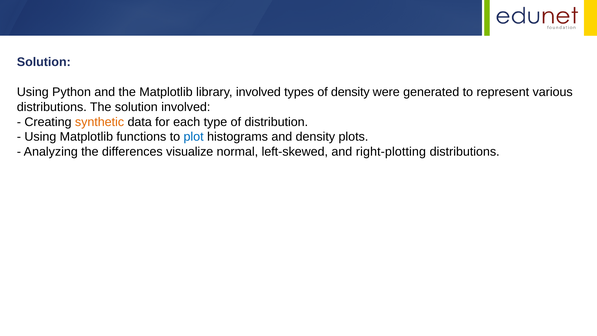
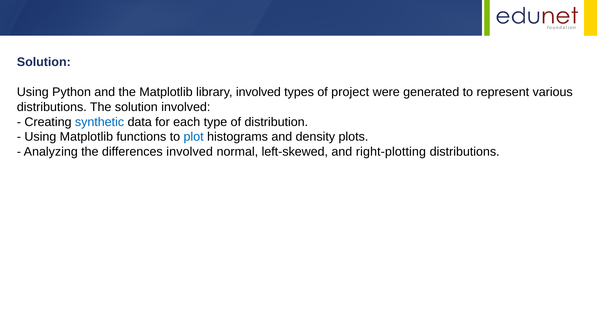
of density: density -> project
synthetic colour: orange -> blue
differences visualize: visualize -> involved
